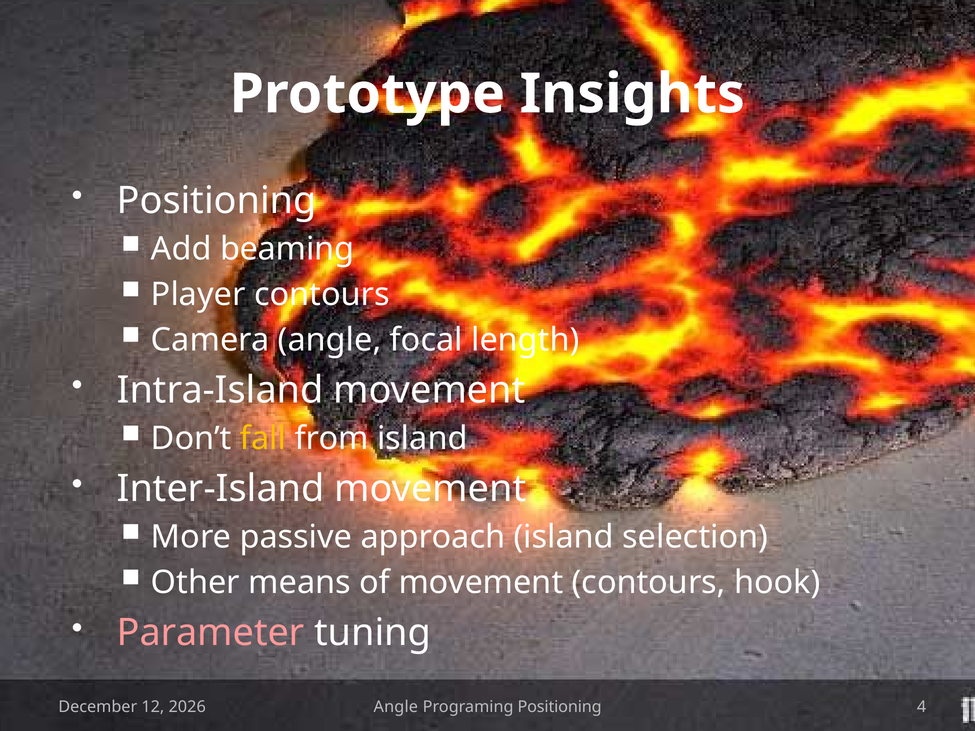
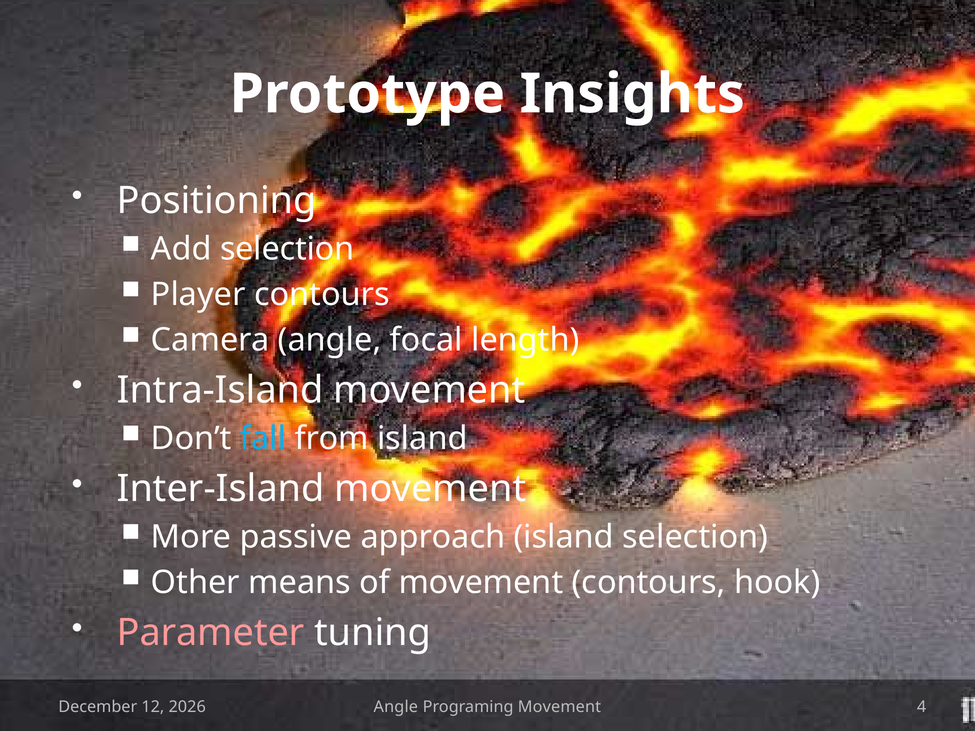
Add beaming: beaming -> selection
fall colour: yellow -> light blue
Programing Positioning: Positioning -> Movement
